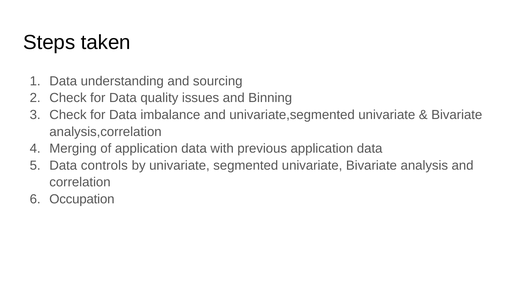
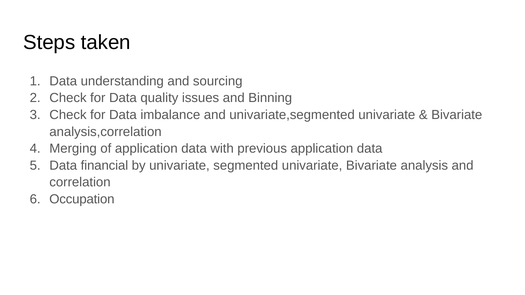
controls: controls -> financial
